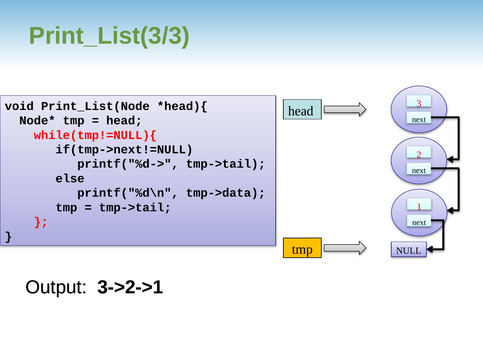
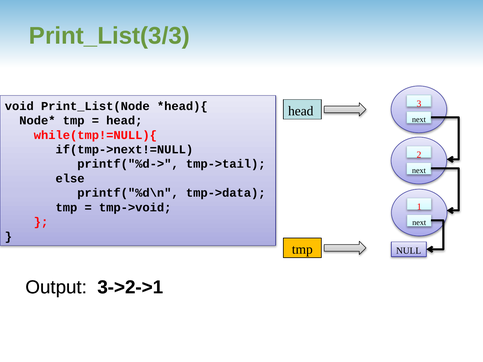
tmp->tail at (135, 208): tmp->tail -> tmp->void
